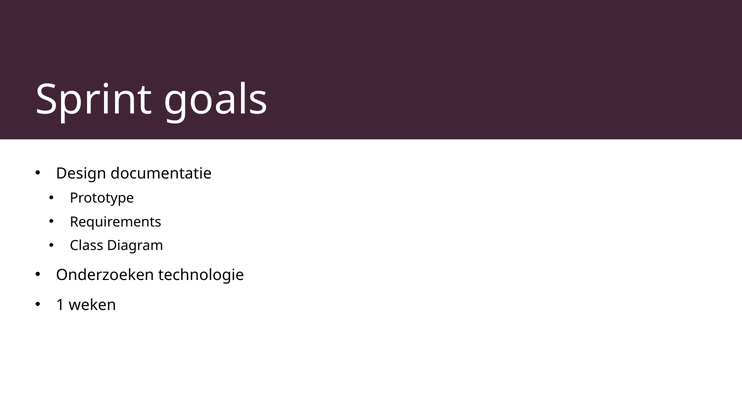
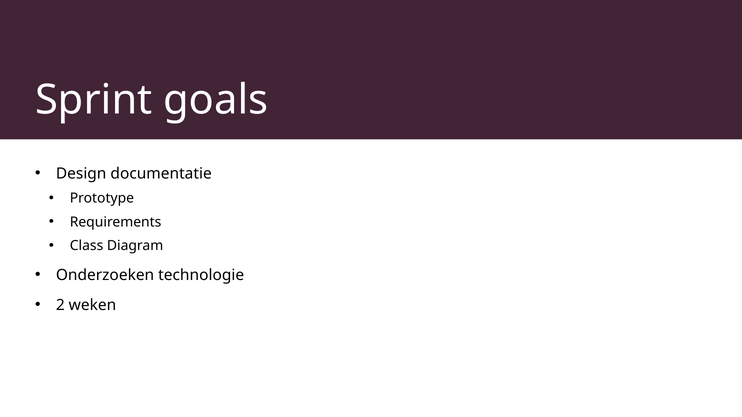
1: 1 -> 2
